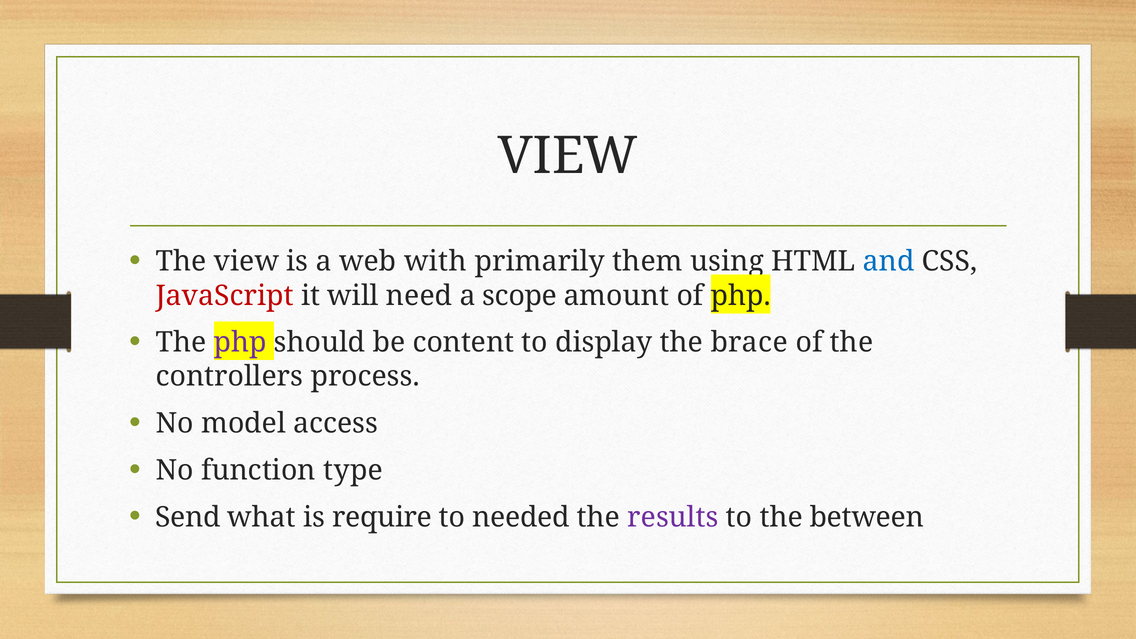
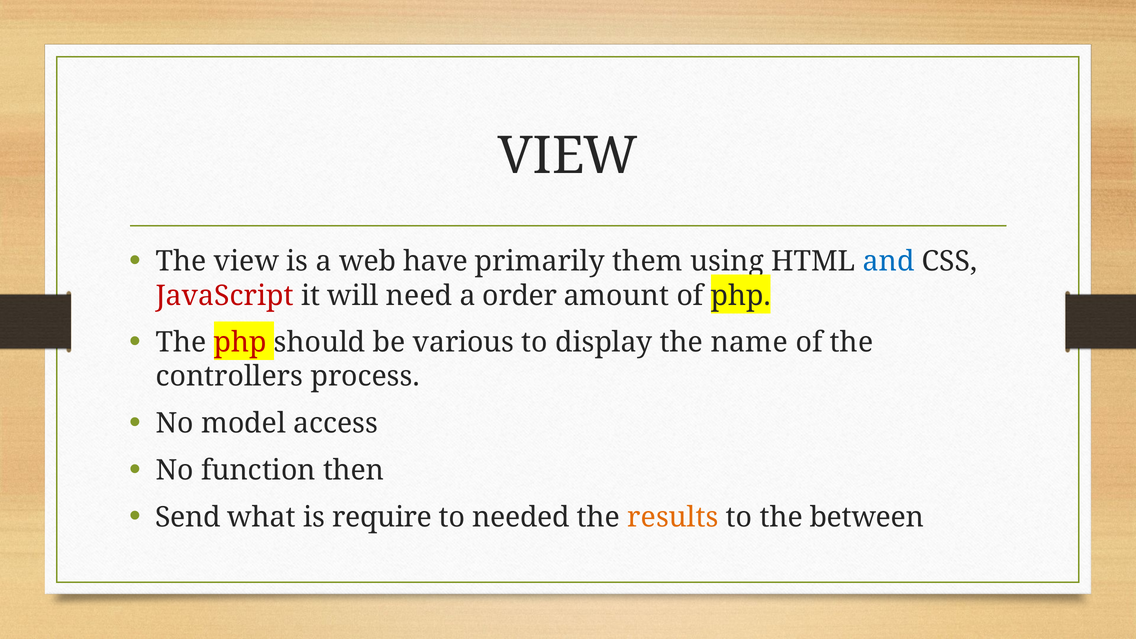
with: with -> have
scope: scope -> order
php at (240, 342) colour: purple -> red
content: content -> various
brace: brace -> name
type: type -> then
results colour: purple -> orange
